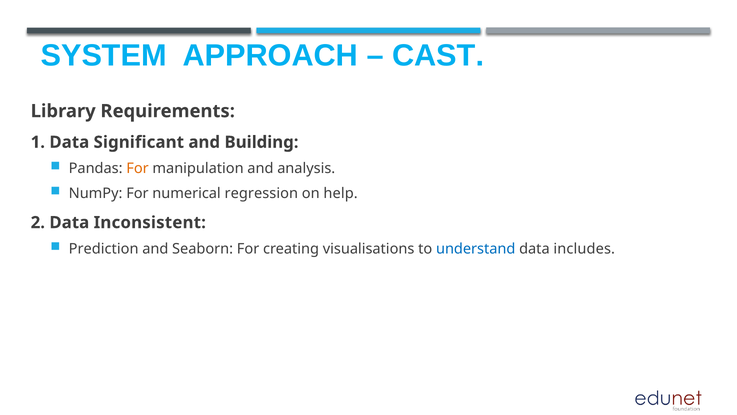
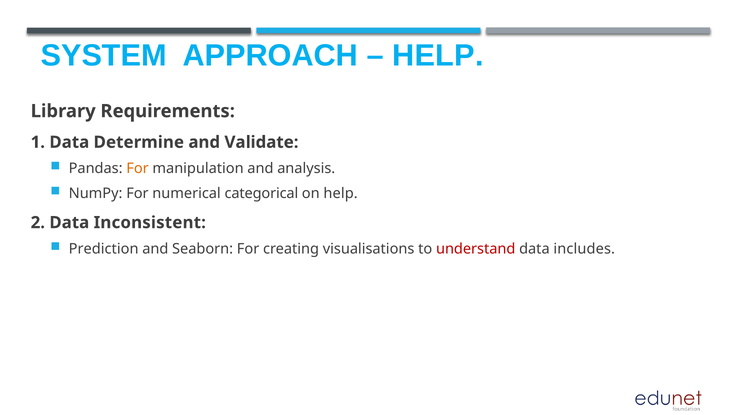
CAST at (438, 55): CAST -> HELP
Significant: Significant -> Determine
Building: Building -> Validate
regression: regression -> categorical
understand colour: blue -> red
